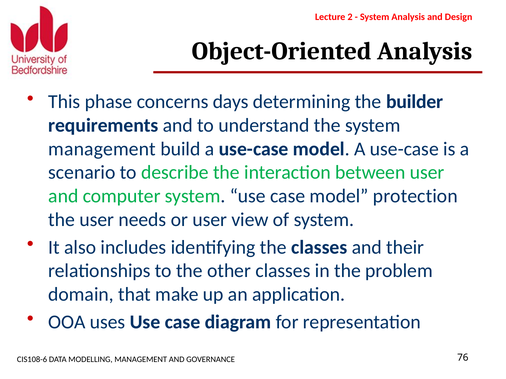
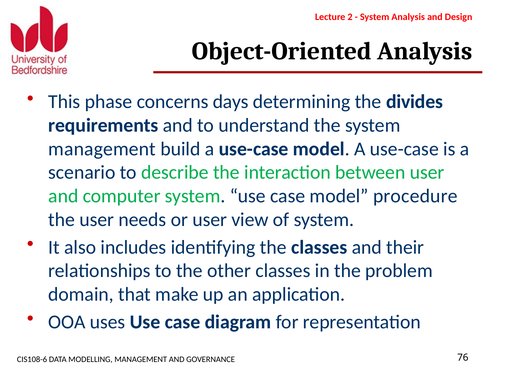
builder: builder -> divides
protection: protection -> procedure
